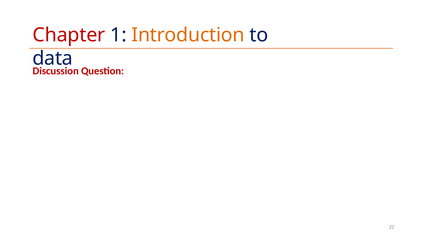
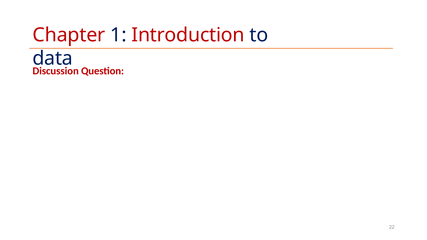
Introduction colour: orange -> red
